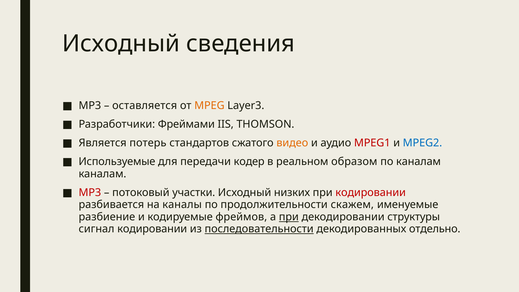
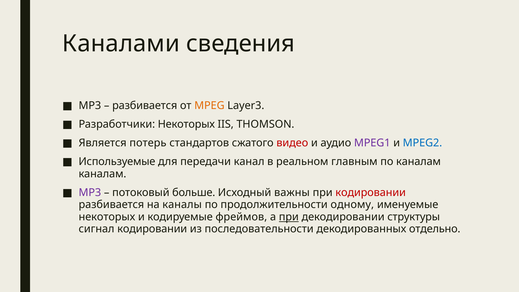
Исходный at (121, 44): Исходный -> Каналами
оставляется at (145, 105): оставляется -> разбивается
Разработчики Фреймами: Фреймами -> Некоторых
видео colour: orange -> red
MPEG1 colour: red -> purple
кодер: кодер -> канал
образом: образом -> главным
MP3 at (90, 192) colour: red -> purple
участки: участки -> больше
низких: низких -> важны
скажем: скажем -> одному
разбиение at (107, 217): разбиение -> некоторых
последовательности underline: present -> none
